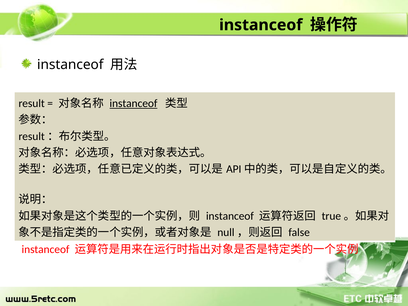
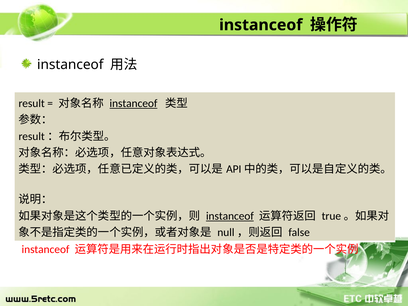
instanceof at (230, 216) underline: none -> present
